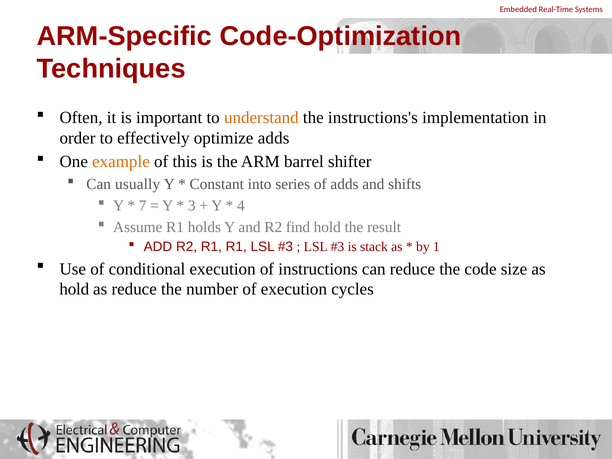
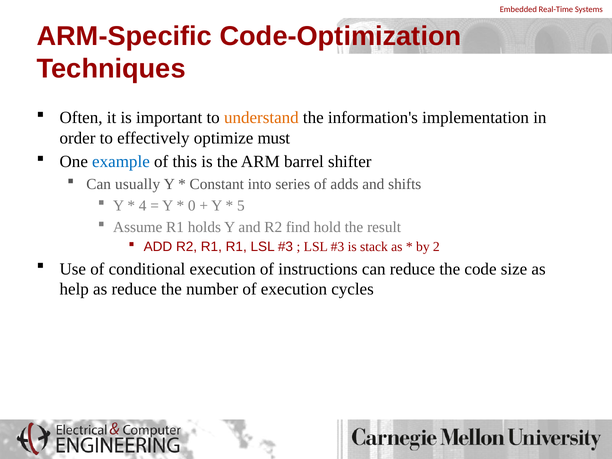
instructions's: instructions's -> information's
optimize adds: adds -> must
example colour: orange -> blue
7: 7 -> 4
3: 3 -> 0
4: 4 -> 5
1: 1 -> 2
hold at (74, 289): hold -> help
